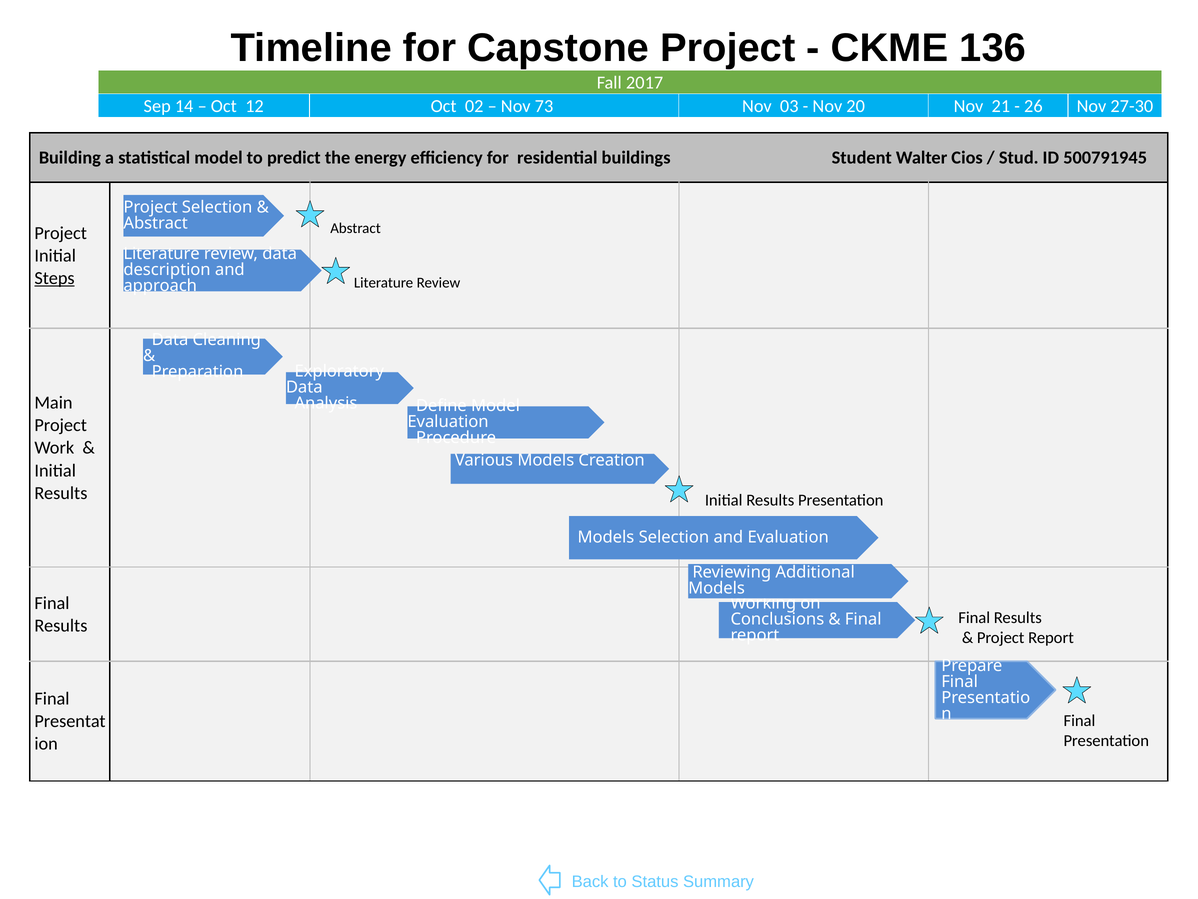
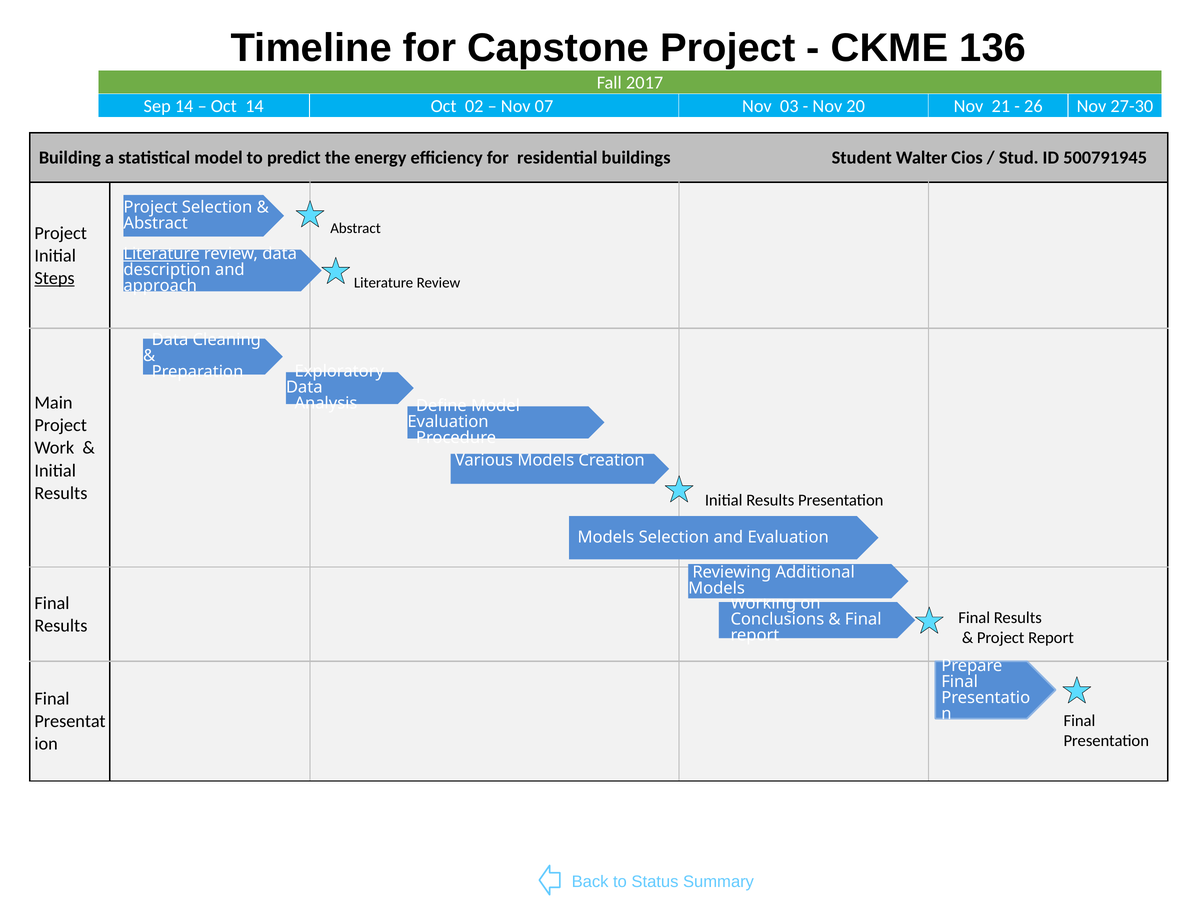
Oct 12: 12 -> 14
73: 73 -> 07
Literature at (162, 254) underline: none -> present
